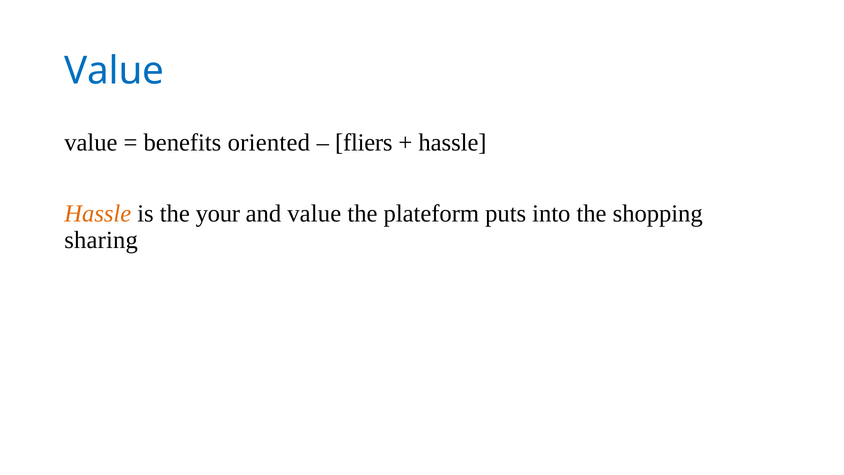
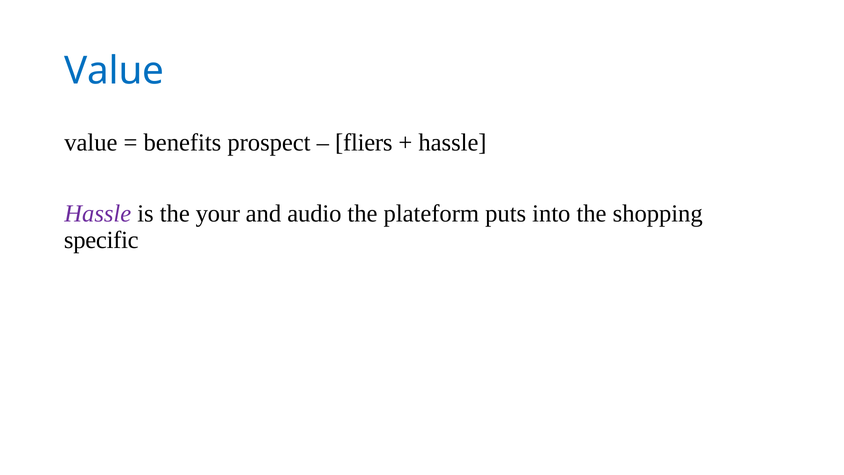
oriented: oriented -> prospect
Hassle at (98, 213) colour: orange -> purple
and value: value -> audio
sharing: sharing -> specific
